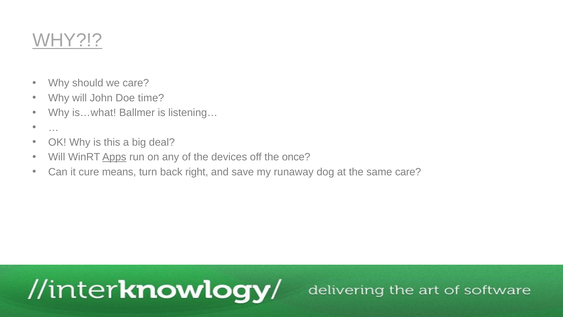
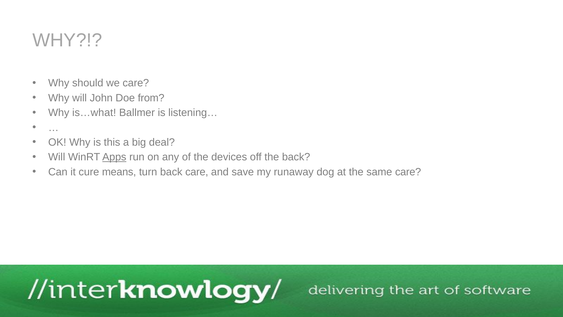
WHY at (67, 40) underline: present -> none
time: time -> from
the once: once -> back
back right: right -> care
